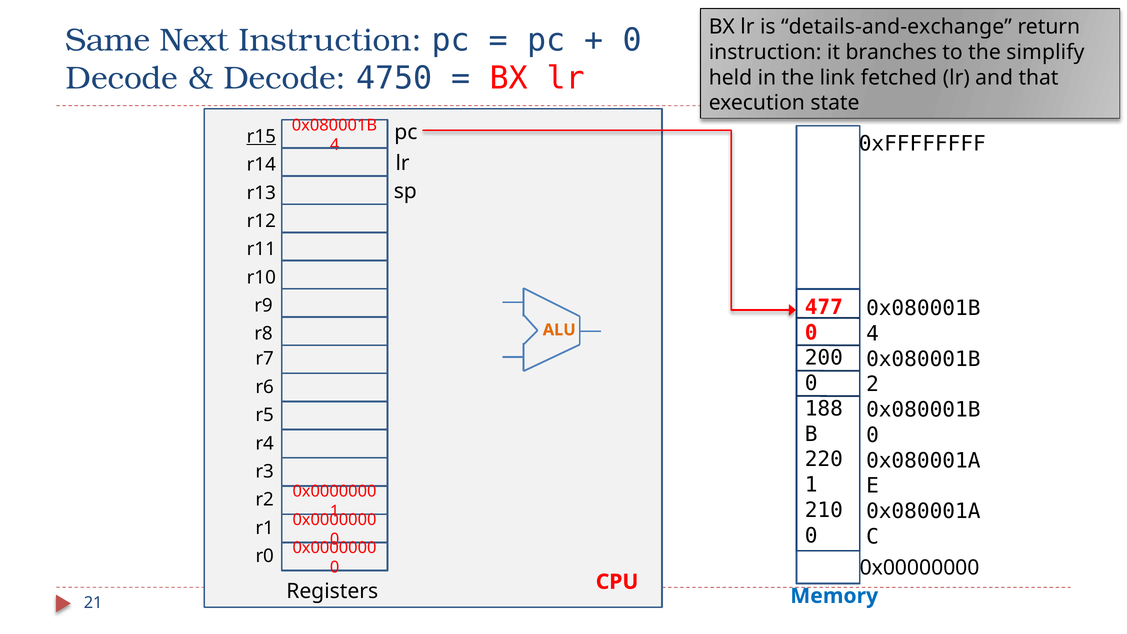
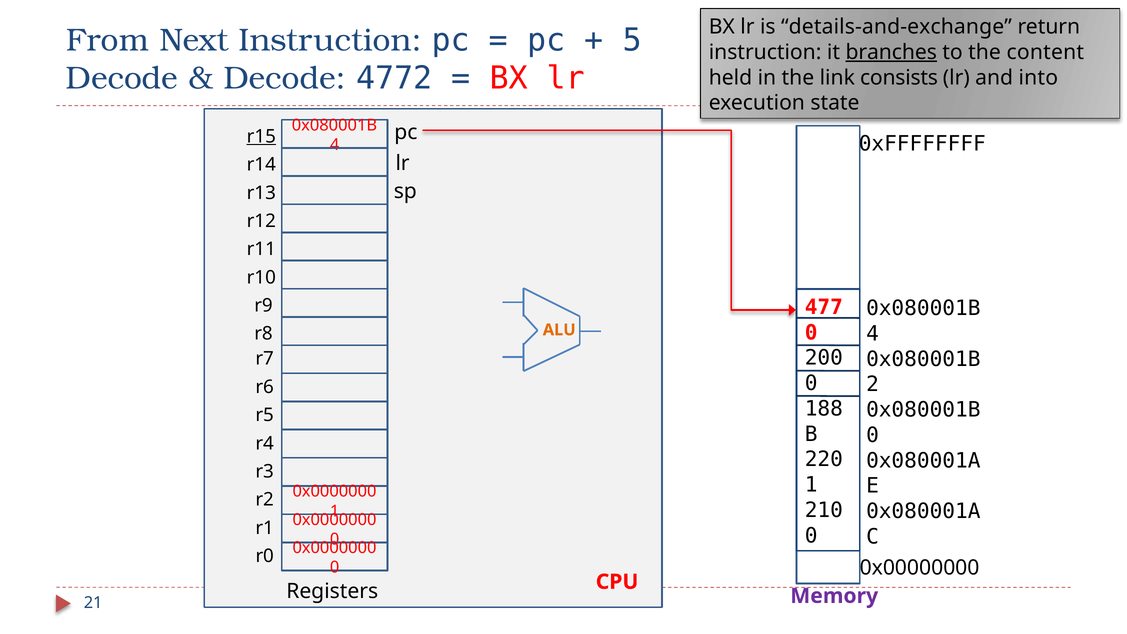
Same: Same -> From
0 at (632, 40): 0 -> 5
branches underline: none -> present
simplify: simplify -> content
4750: 4750 -> 4772
fetched: fetched -> consists
that: that -> into
Memory colour: blue -> purple
